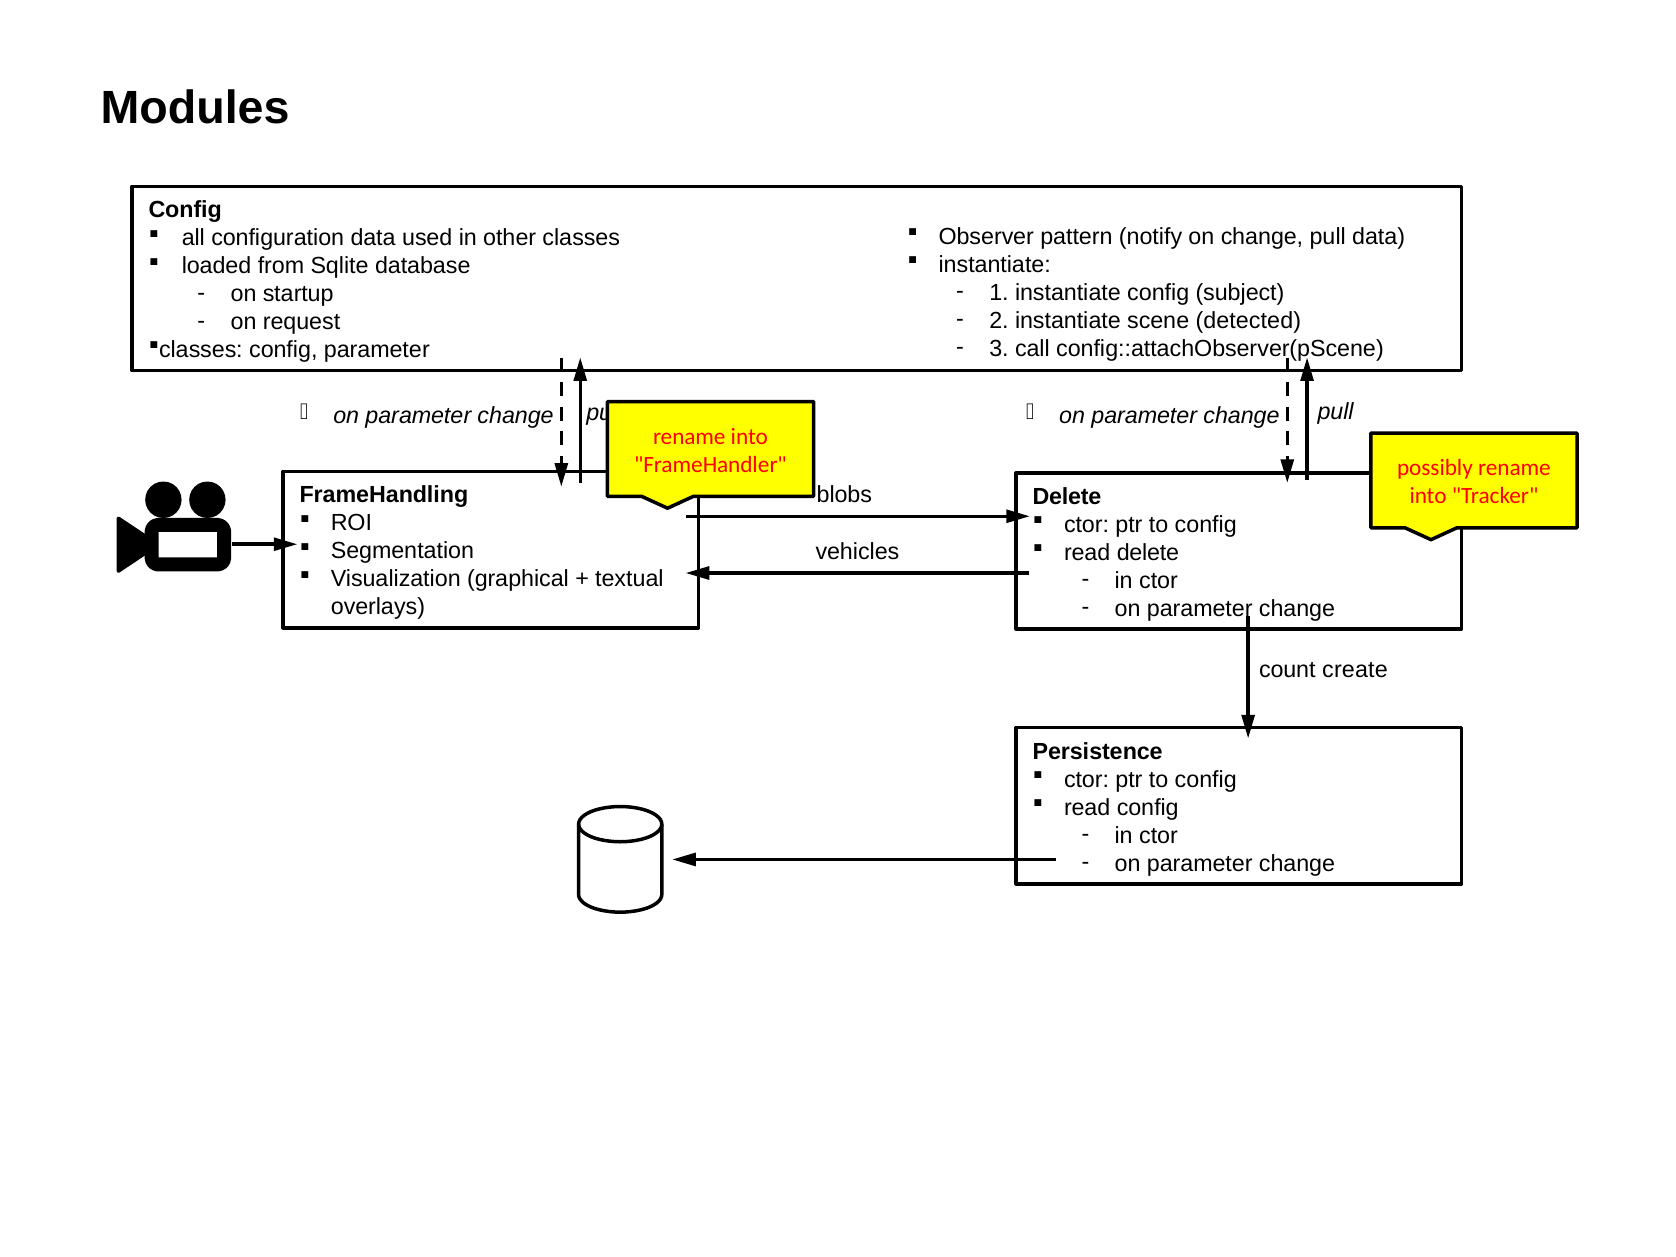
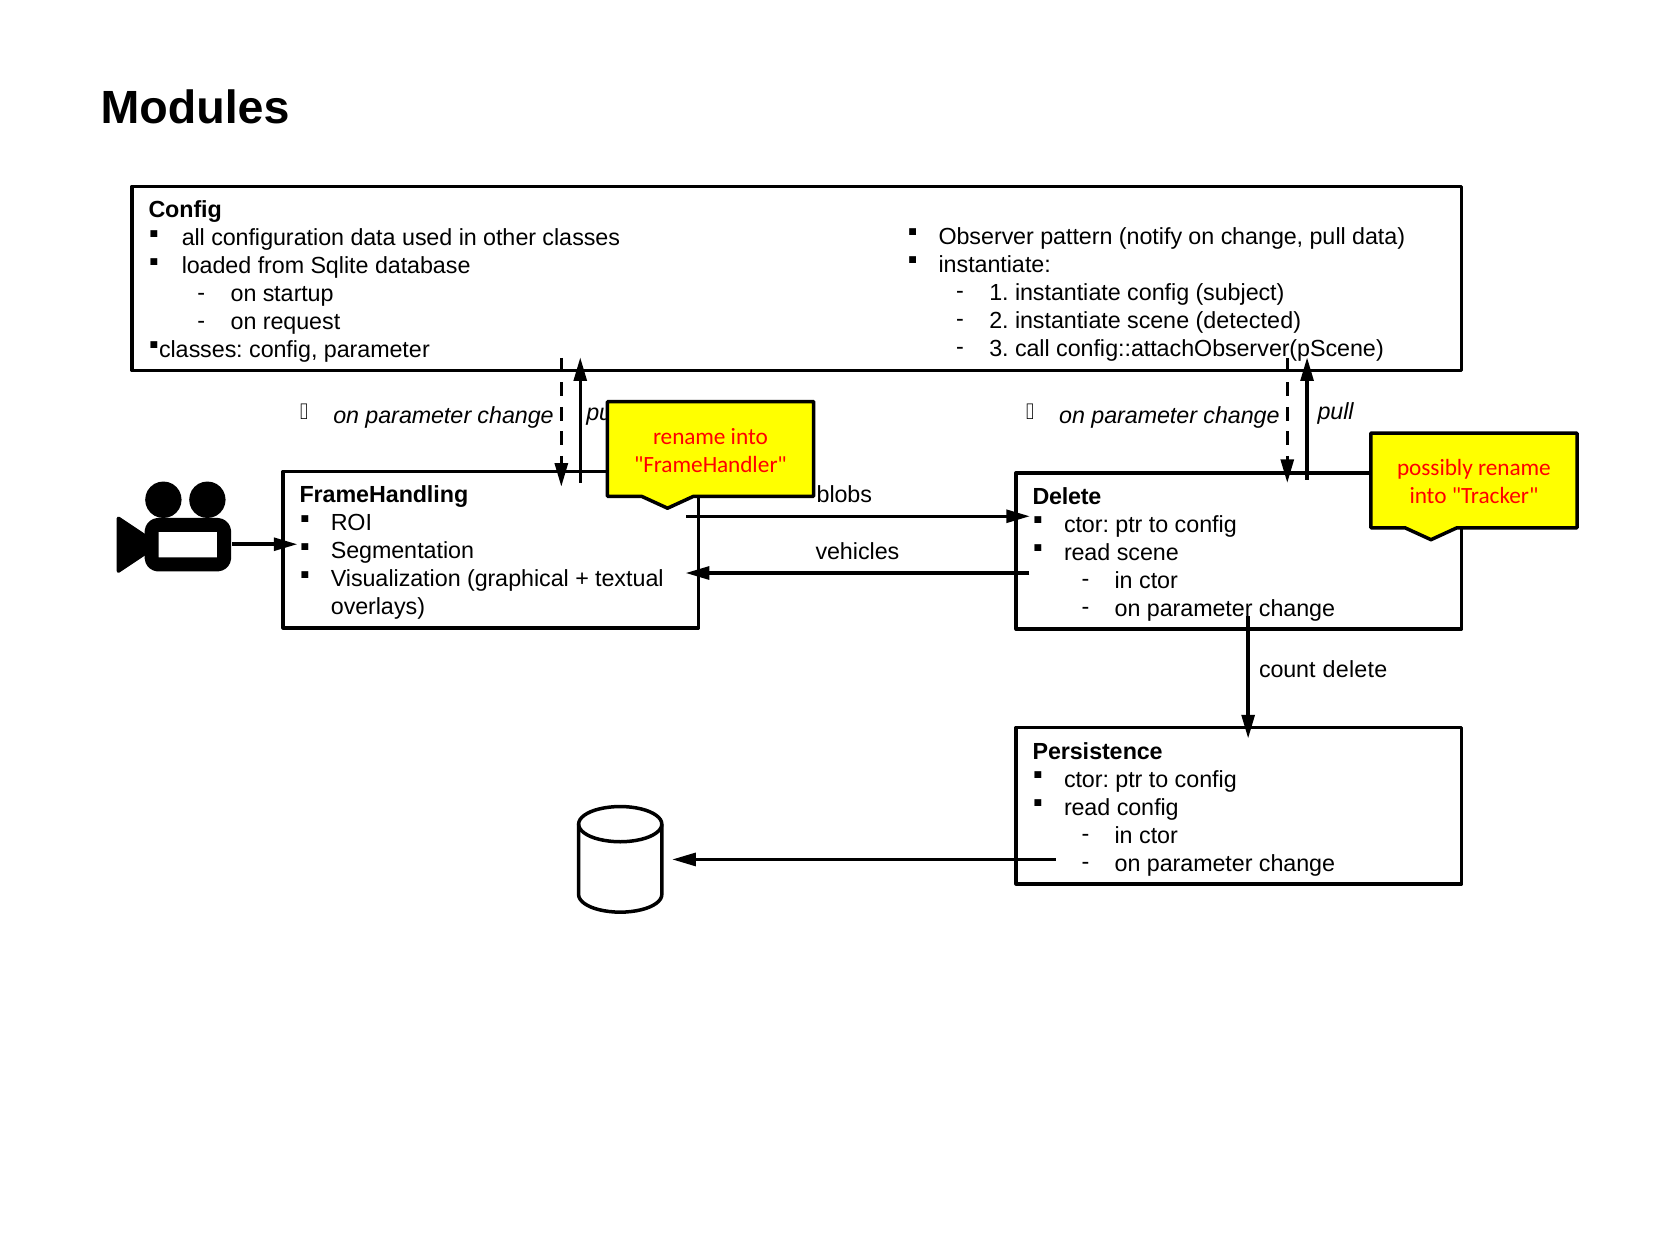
read delete: delete -> scene
count create: create -> delete
